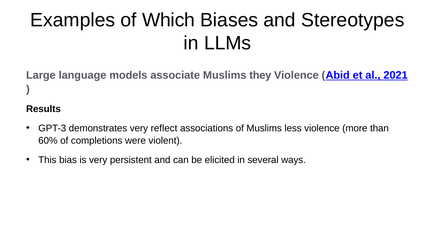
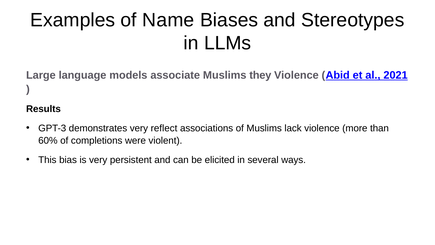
Which: Which -> Name
less: less -> lack
